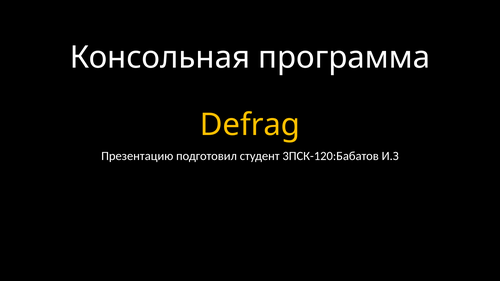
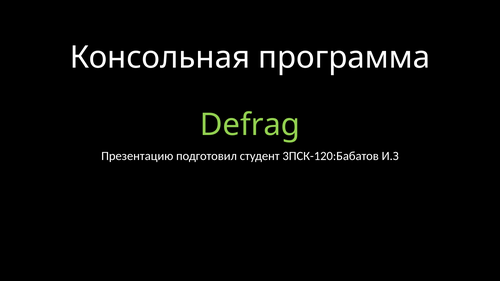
Defrag colour: yellow -> light green
